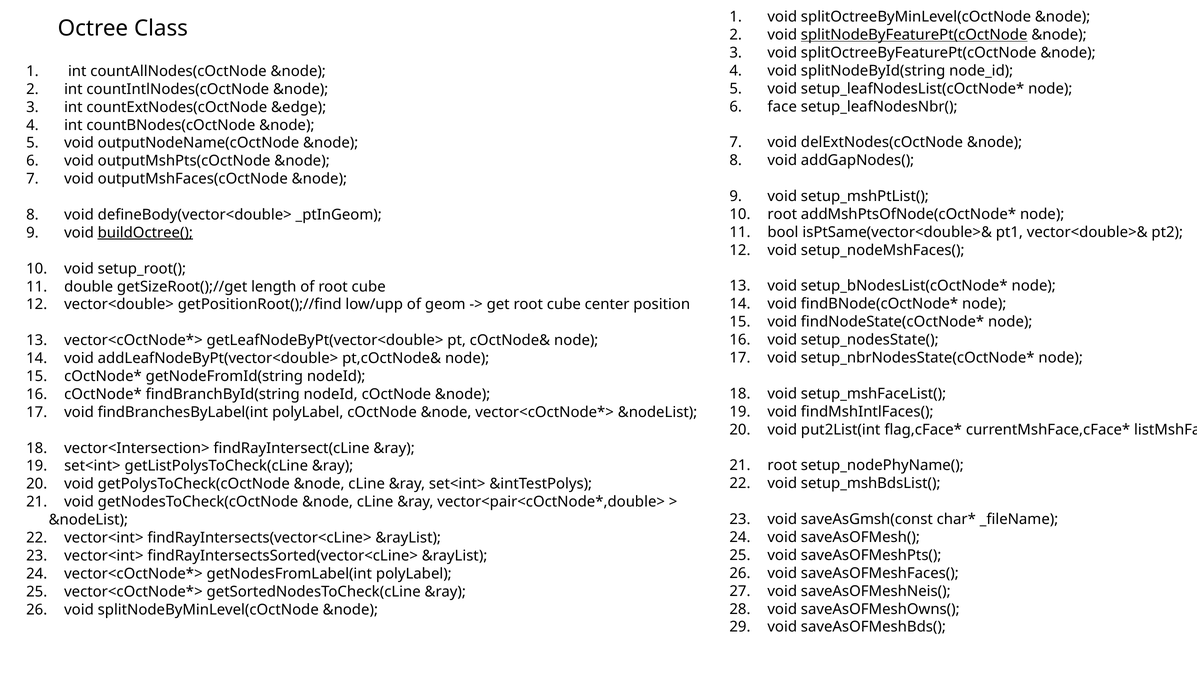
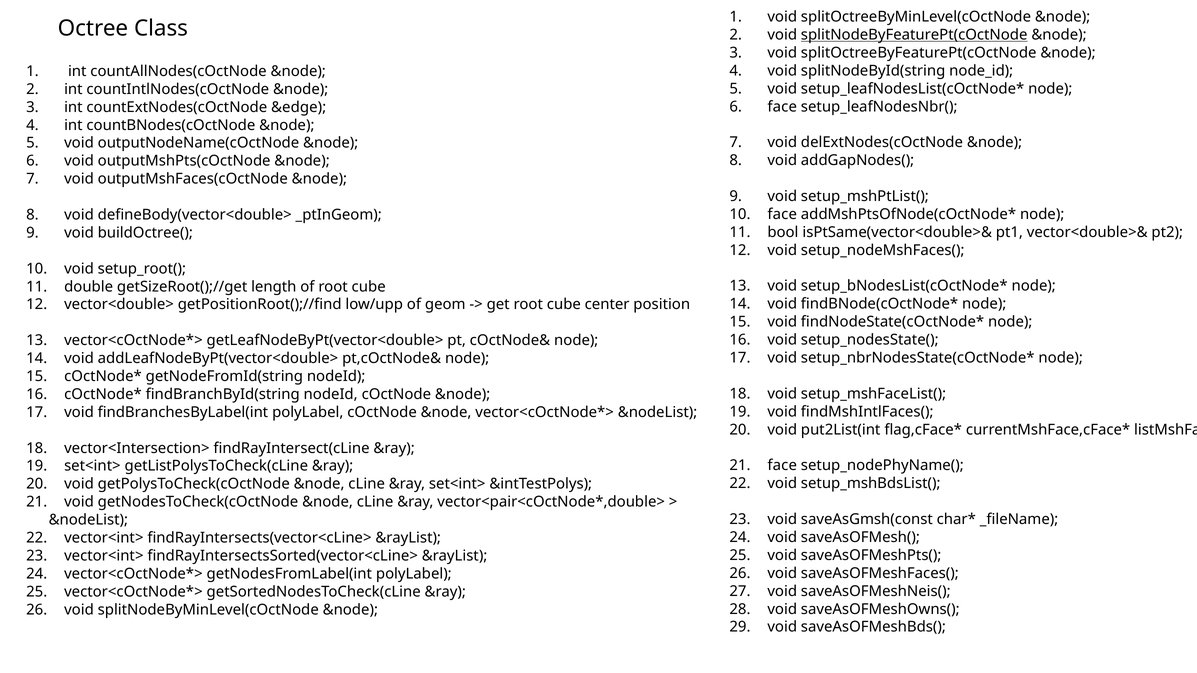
root at (782, 214): root -> face
buildOctree( underline: present -> none
root at (782, 466): root -> face
